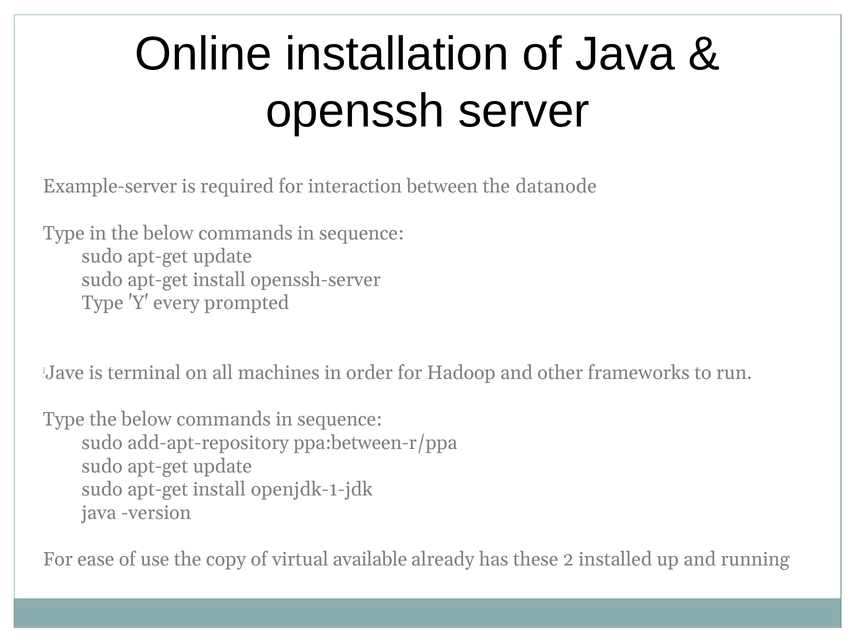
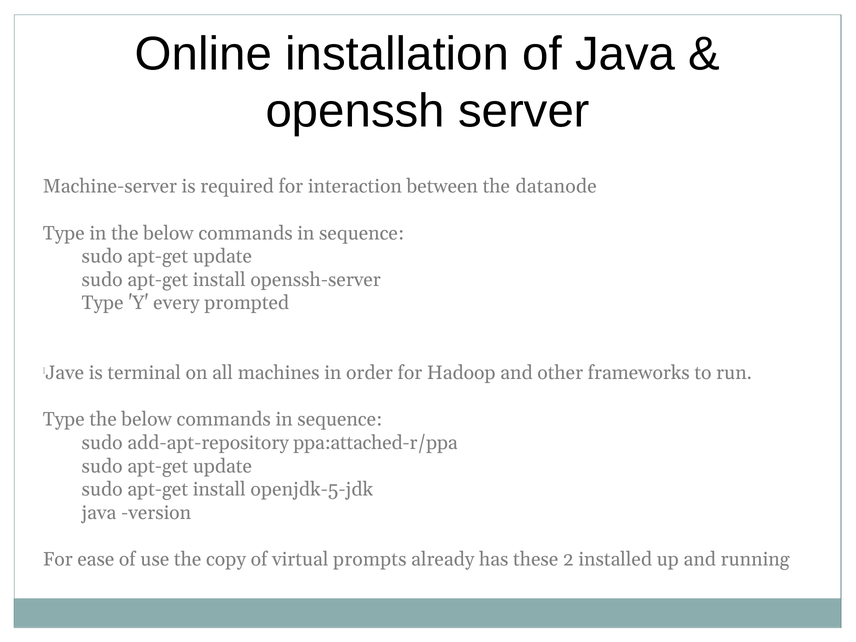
Example-server: Example-server -> Machine-server
ppa:between-r/ppa: ppa:between-r/ppa -> ppa:attached-r/ppa
openjdk-1-jdk: openjdk-1-jdk -> openjdk-5-jdk
available: available -> prompts
